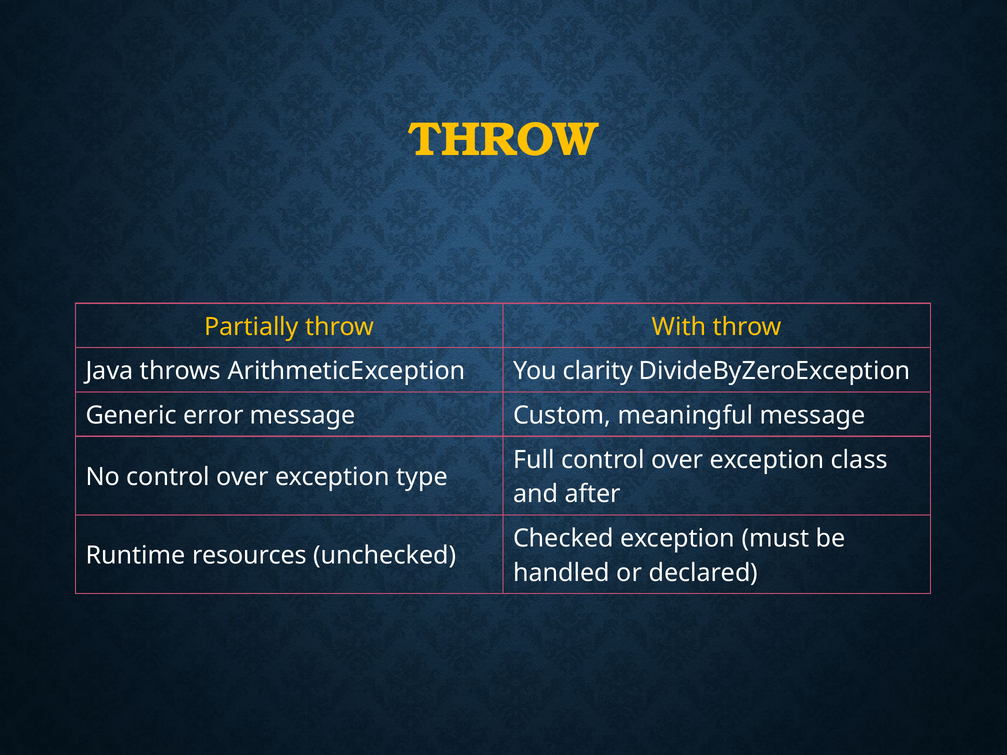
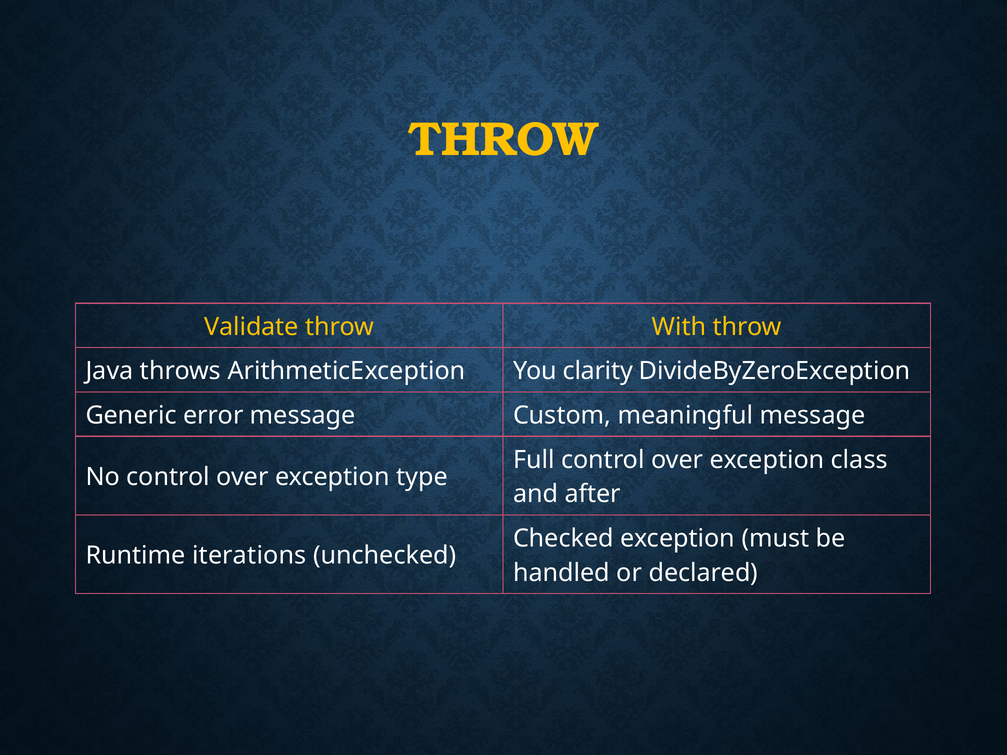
Partially: Partially -> Validate
resources: resources -> iterations
